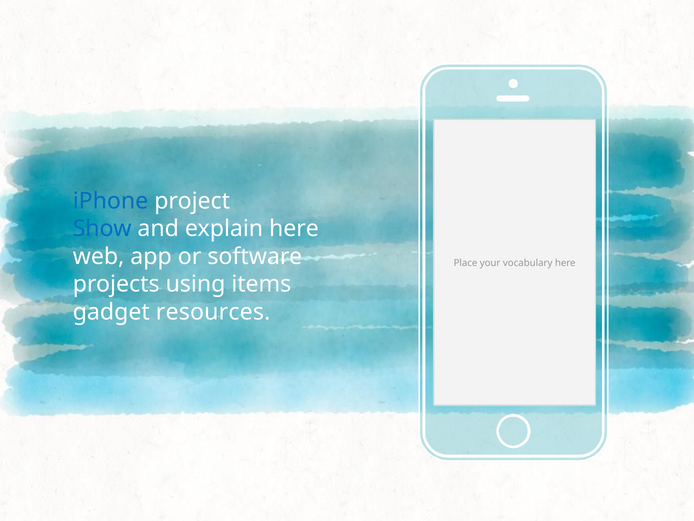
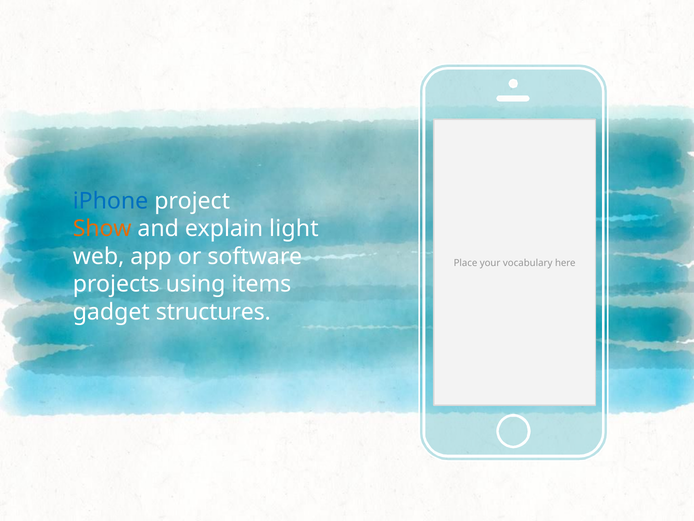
Show colour: blue -> orange
explain here: here -> light
resources: resources -> structures
